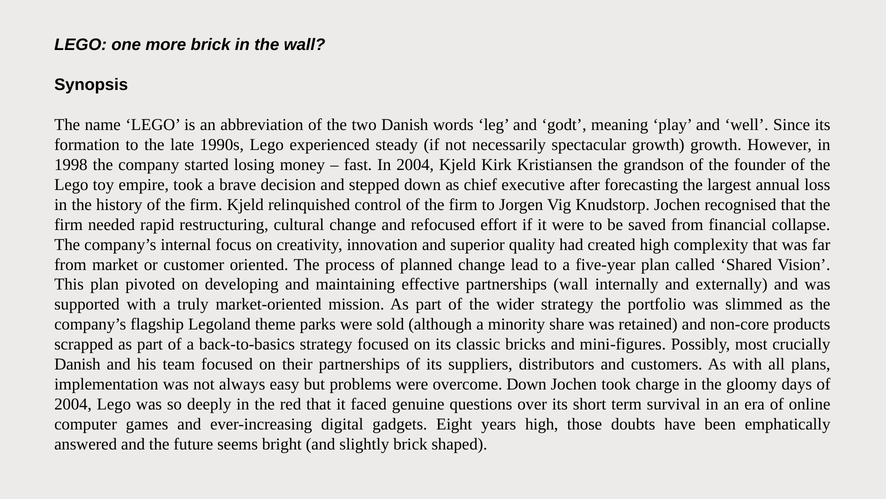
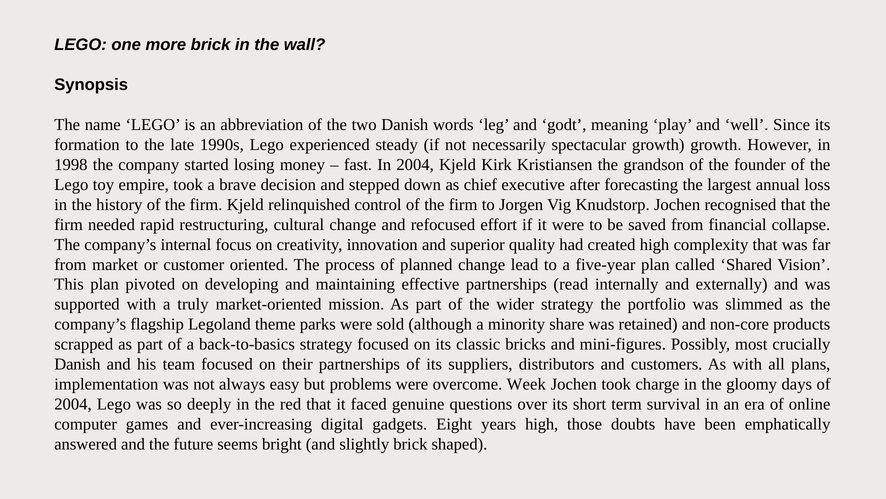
partnerships wall: wall -> read
overcome Down: Down -> Week
